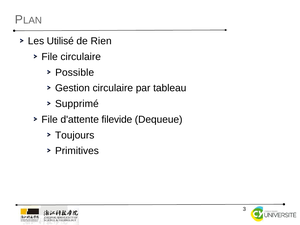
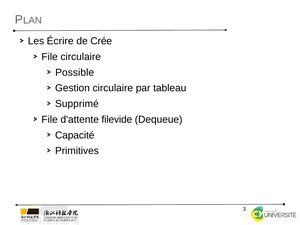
Utilisé: Utilisé -> Écrire
Rien: Rien -> Crée
Toujours: Toujours -> Capacité
